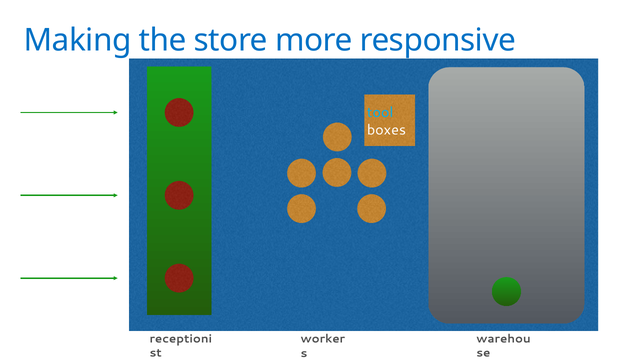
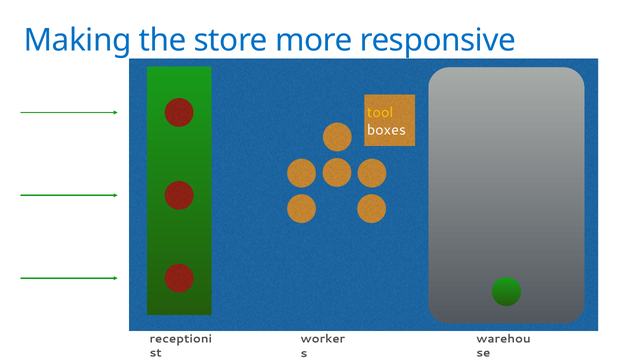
tool colour: light blue -> yellow
